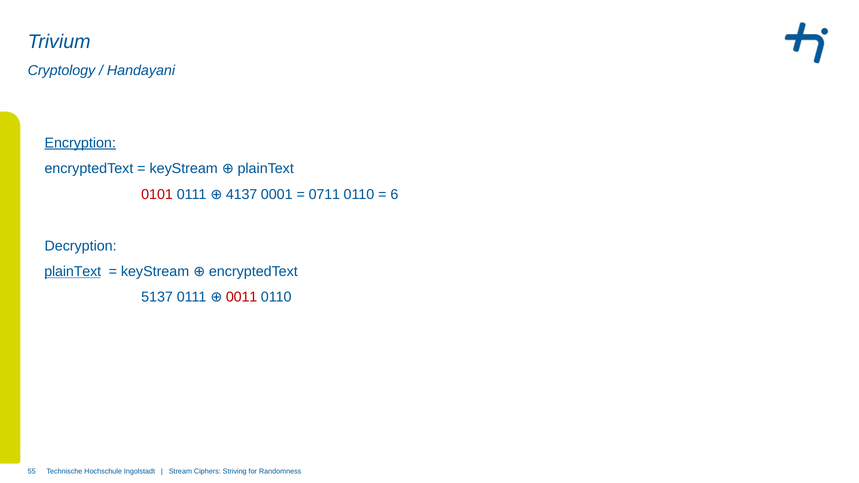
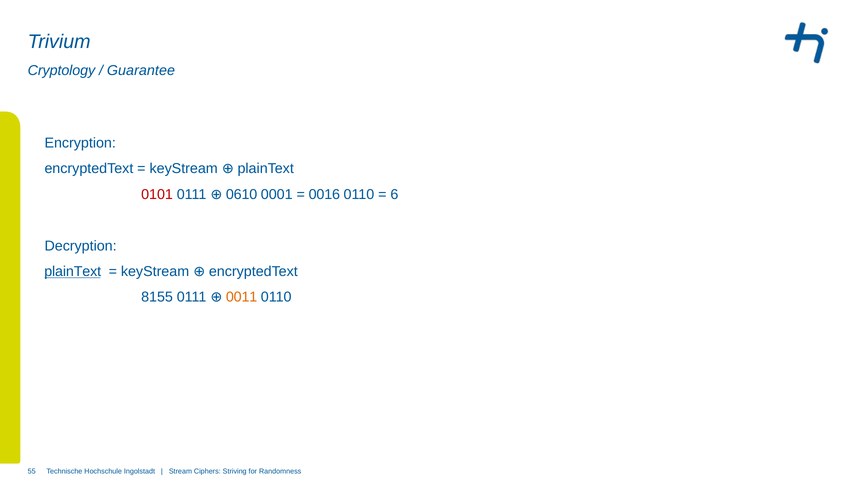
Handayani: Handayani -> Guarantee
Encryption underline: present -> none
4137: 4137 -> 0610
0711: 0711 -> 0016
5137: 5137 -> 8155
0011 colour: red -> orange
